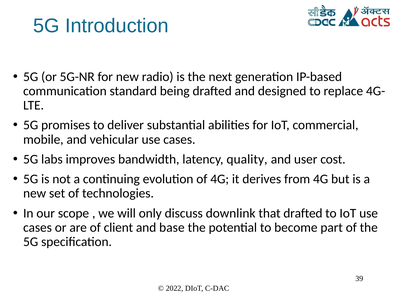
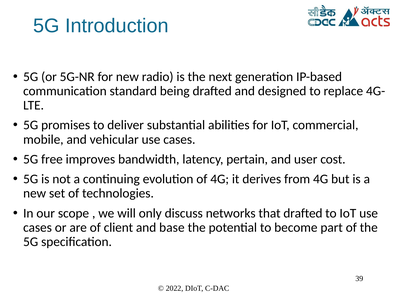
labs: labs -> free
quality: quality -> pertain
downlink: downlink -> networks
